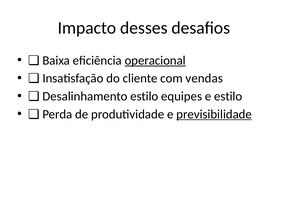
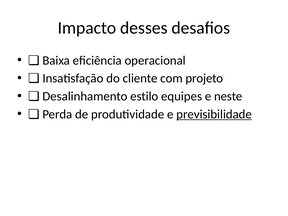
operacional underline: present -> none
vendas: vendas -> projeto
e estilo: estilo -> neste
